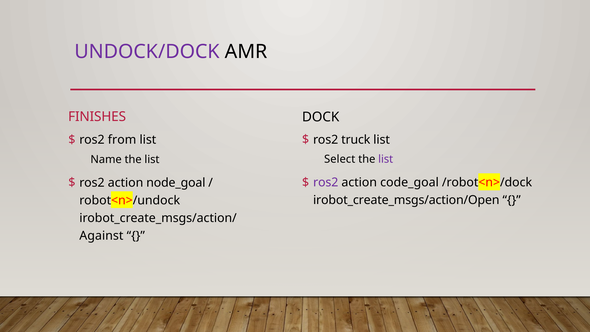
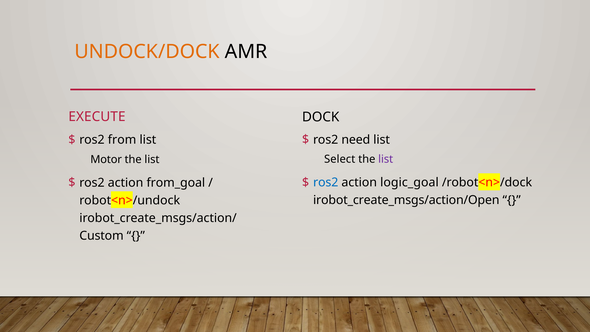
UNDOCK/DOCK colour: purple -> orange
FINISHES: FINISHES -> EXECUTE
truck: truck -> need
Name: Name -> Motor
ros2 at (326, 182) colour: purple -> blue
code_goal: code_goal -> logic_goal
node_goal: node_goal -> from_goal
Against: Against -> Custom
